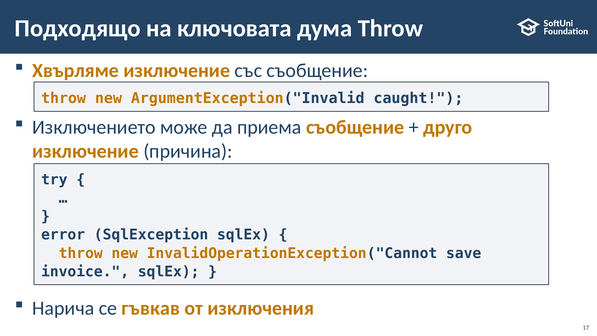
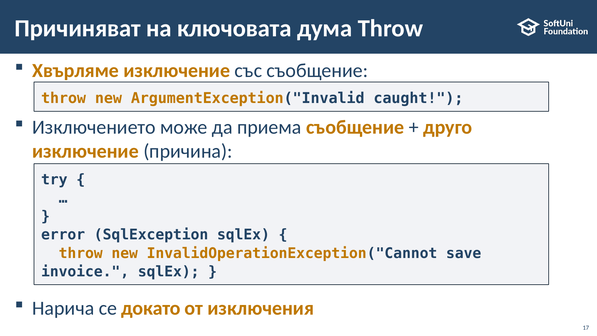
Подходящо: Подходящо -> Причиняват
гъвкав: гъвкав -> докато
